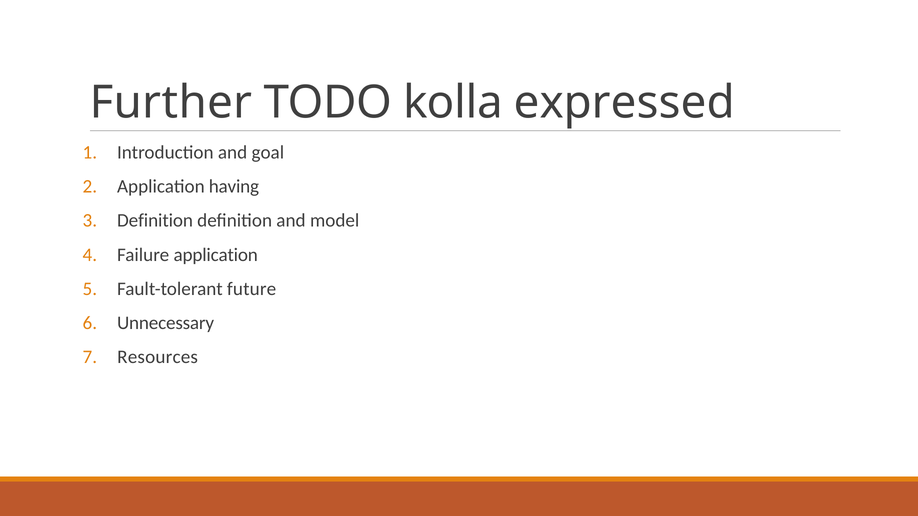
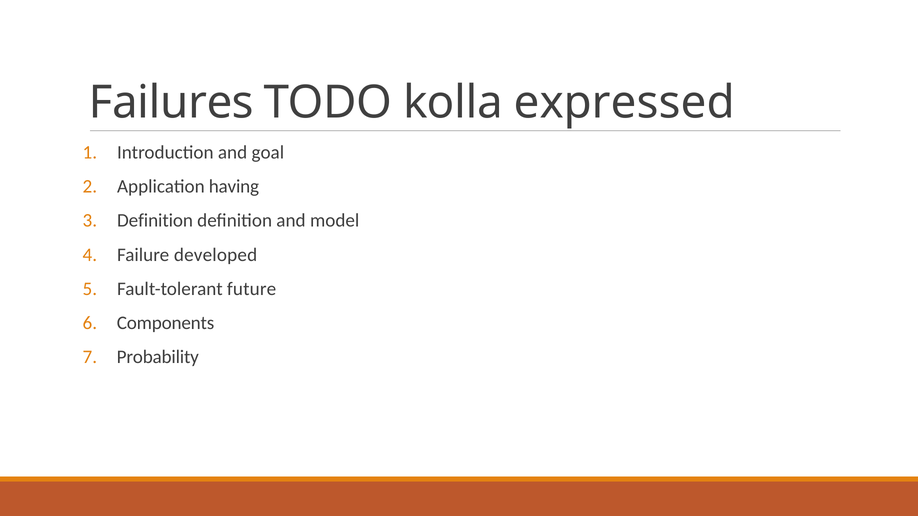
Further: Further -> Failures
Failure application: application -> developed
Unnecessary: Unnecessary -> Components
Resources: Resources -> Probability
